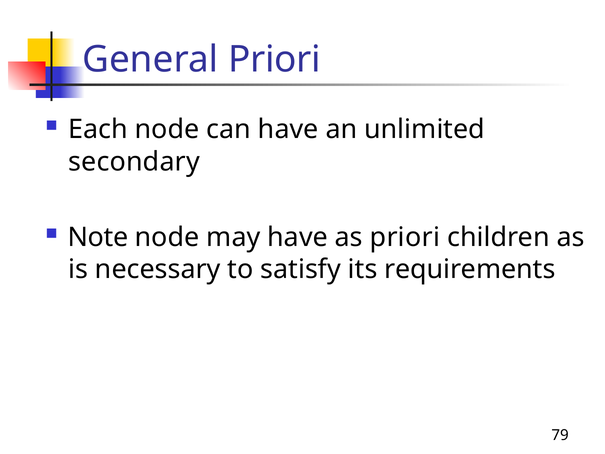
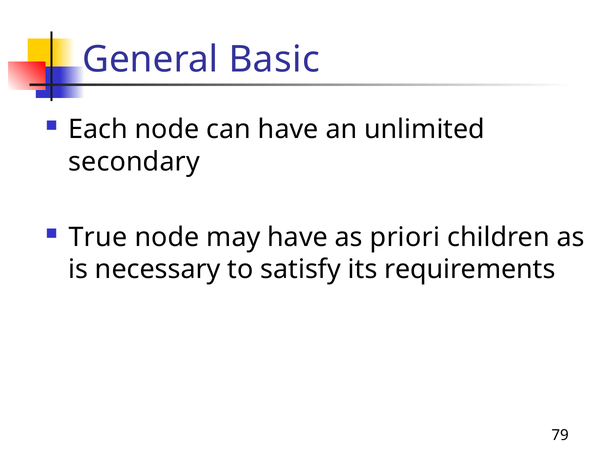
General Priori: Priori -> Basic
Note: Note -> True
